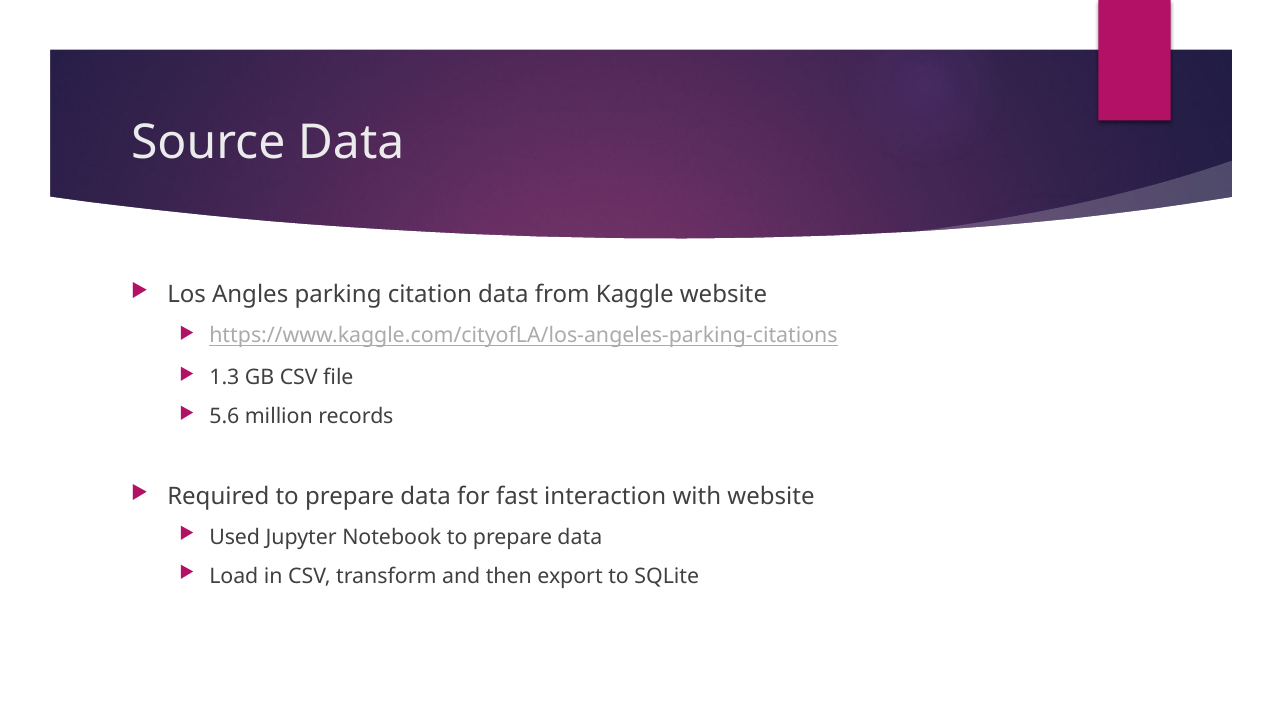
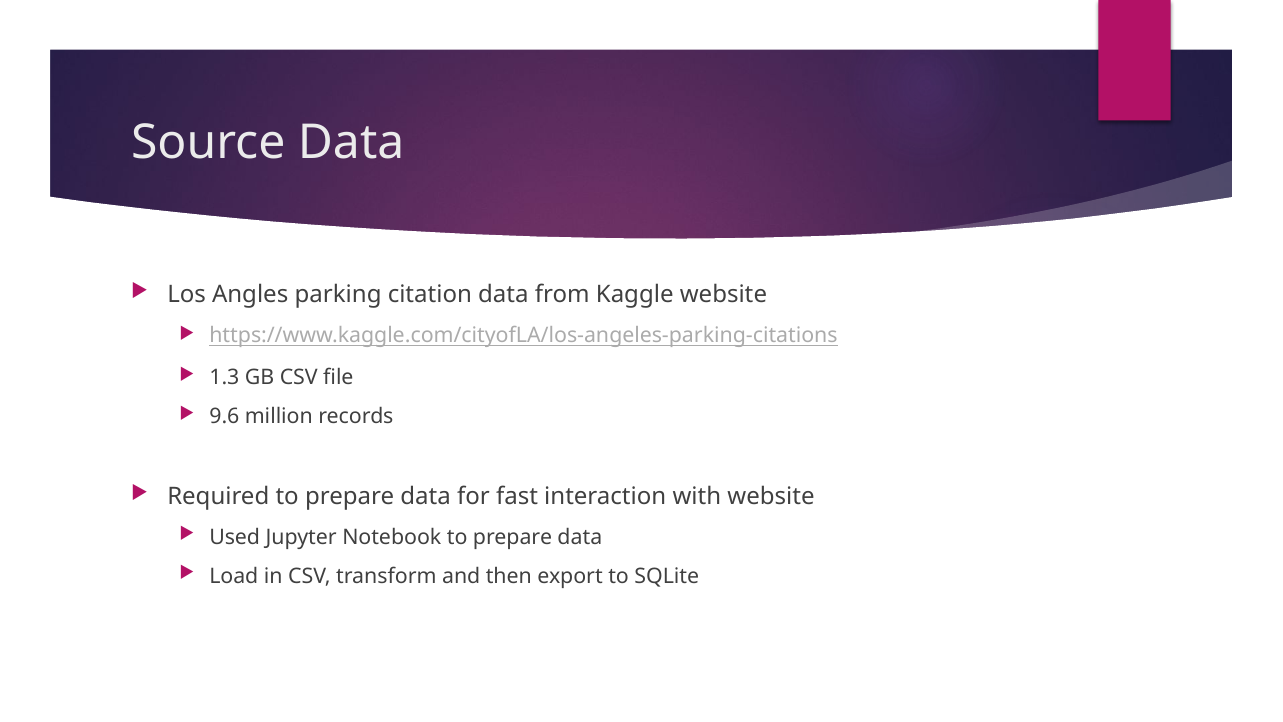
5.6: 5.6 -> 9.6
